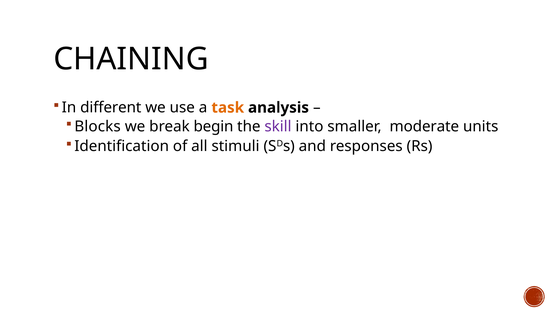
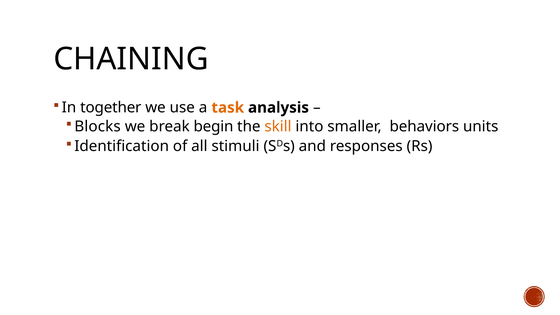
different: different -> together
skill colour: purple -> orange
moderate: moderate -> behaviors
